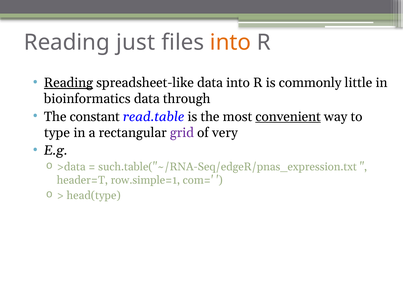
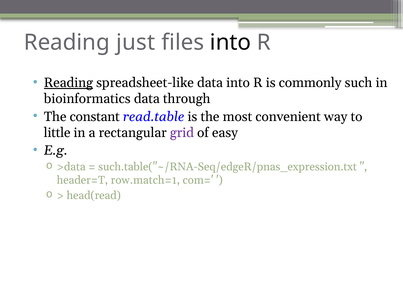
into at (231, 42) colour: orange -> black
little: little -> such
convenient underline: present -> none
type: type -> little
very: very -> easy
row.simple=1: row.simple=1 -> row.match=1
head(type: head(type -> head(read
